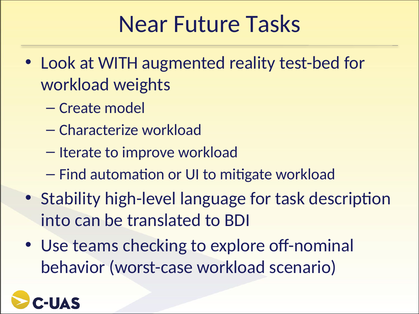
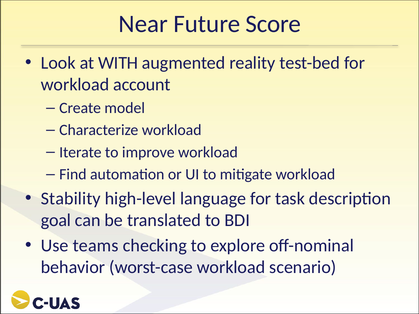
Tasks: Tasks -> Score
weights: weights -> account
into: into -> goal
